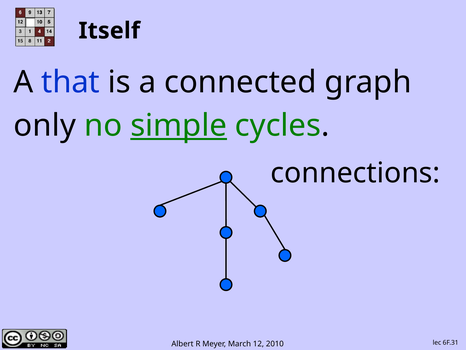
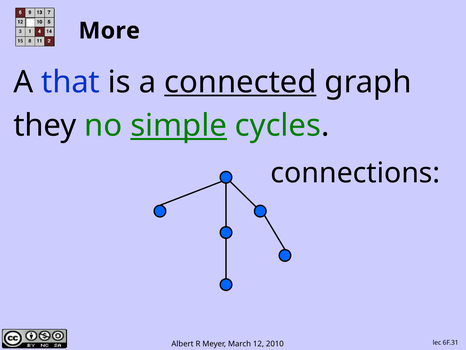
Itself: Itself -> More
connected underline: none -> present
only: only -> they
